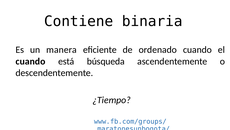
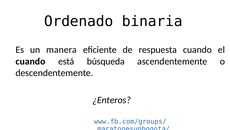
Contiene: Contiene -> Ordenado
ordenado: ordenado -> respuesta
¿Tiempo: ¿Tiempo -> ¿Enteros
